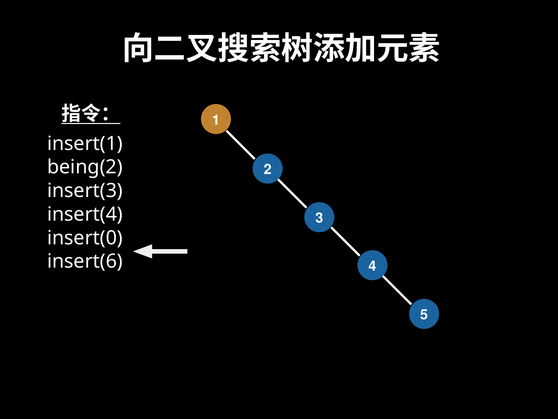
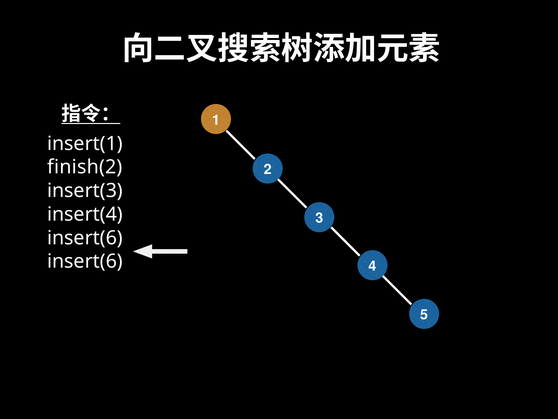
being(2: being(2 -> finish(2
insert(0 at (85, 238): insert(0 -> insert(6
